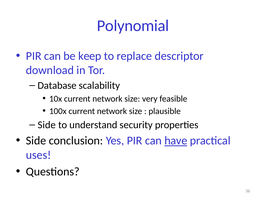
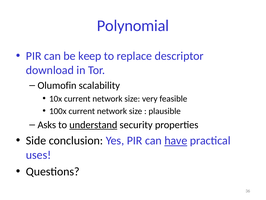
Database: Database -> Olumofin
Side at (47, 125): Side -> Asks
understand underline: none -> present
